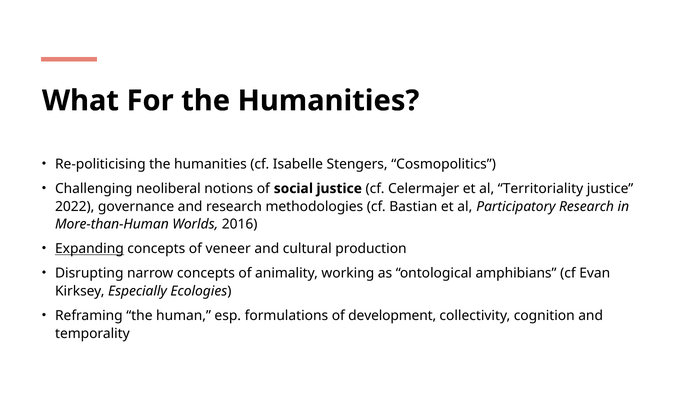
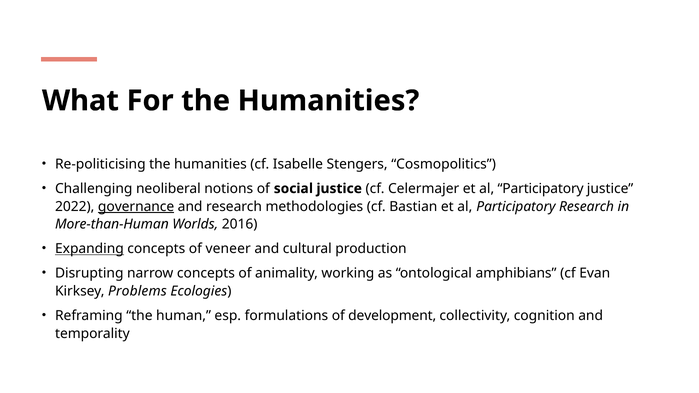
Celermajer et al Territoriality: Territoriality -> Participatory
governance underline: none -> present
Especially: Especially -> Problems
